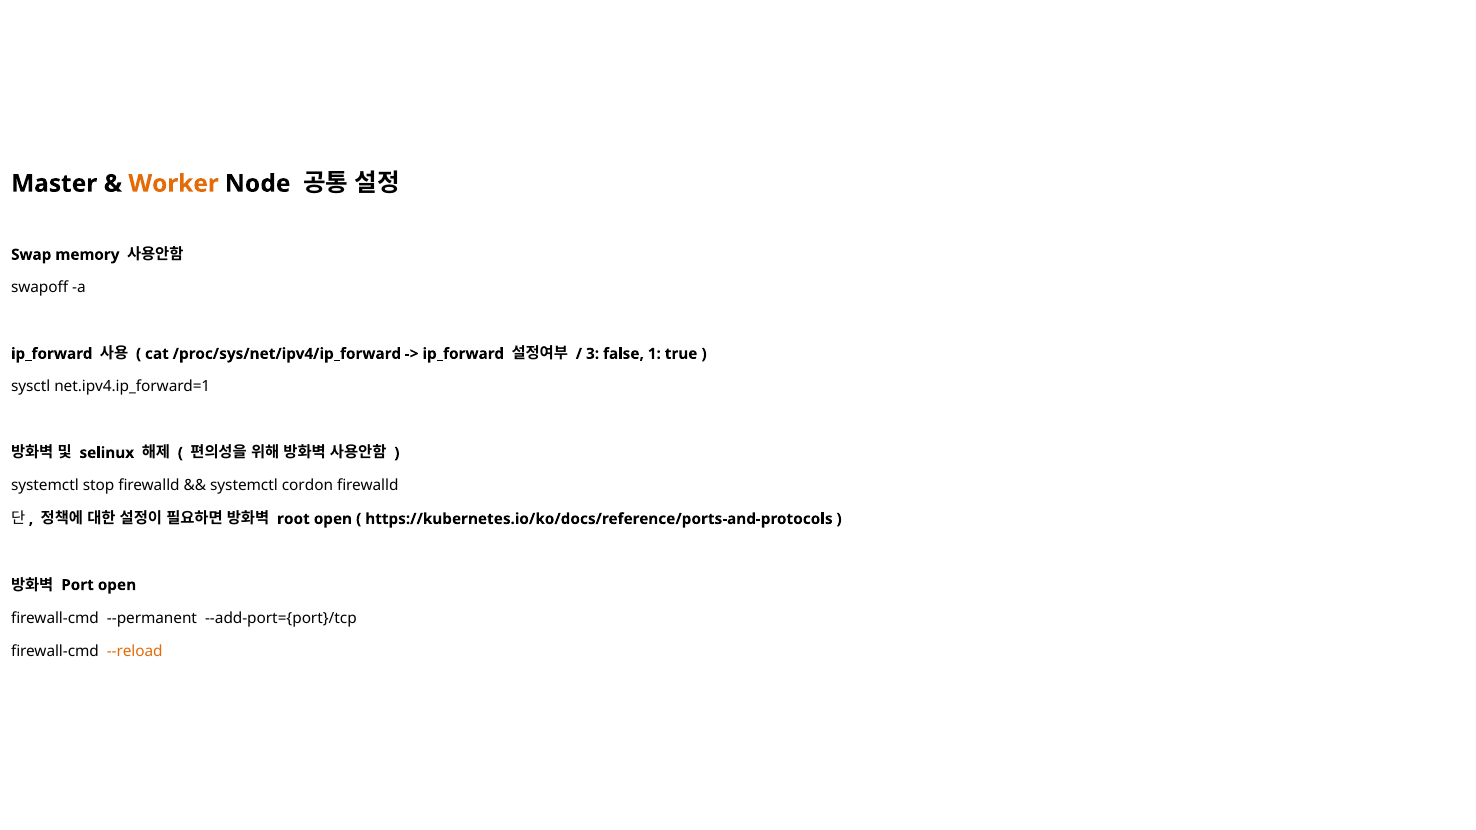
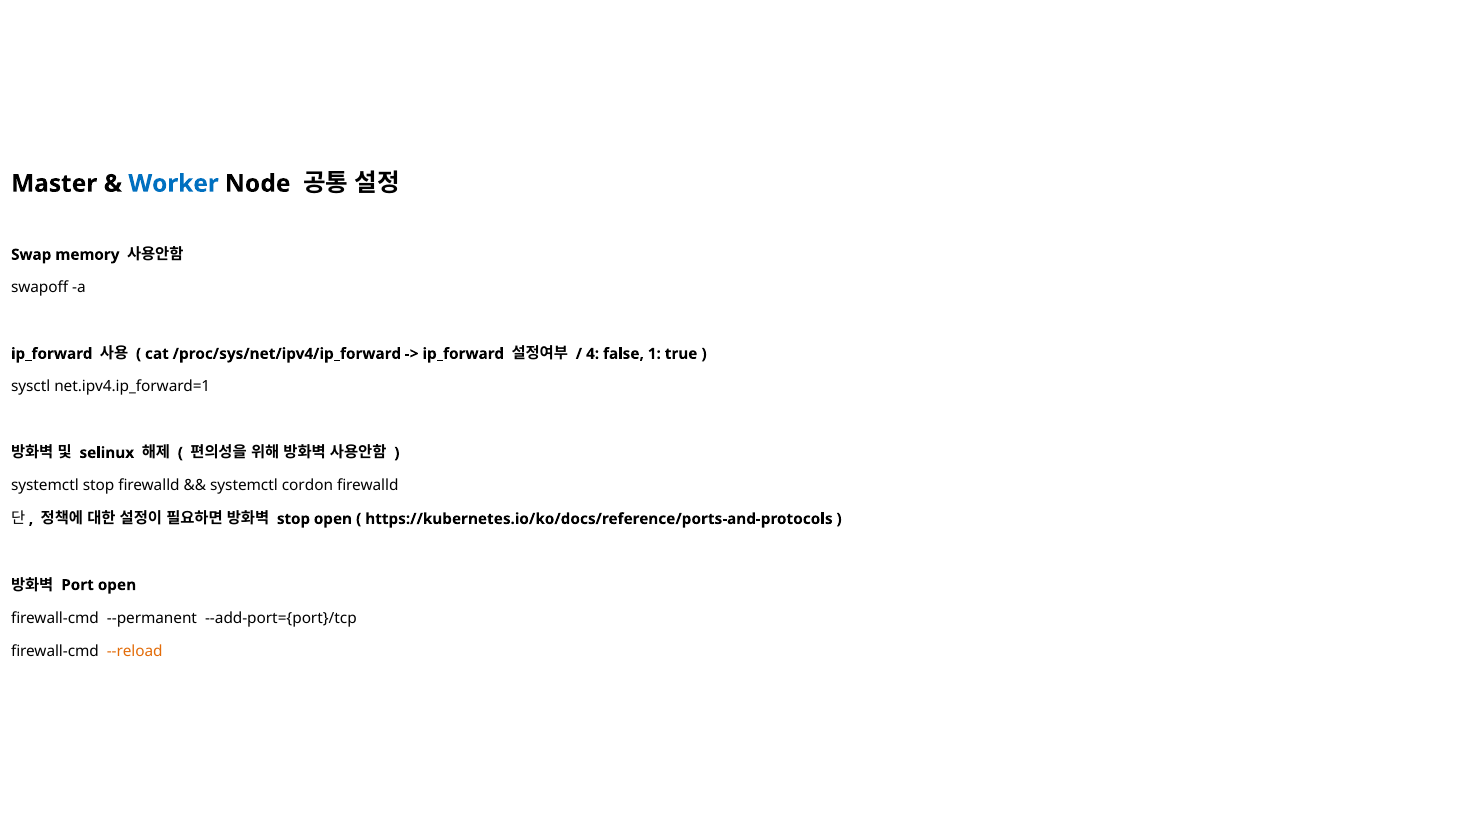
Worker colour: orange -> blue
3: 3 -> 4
root at (293, 519): root -> stop
